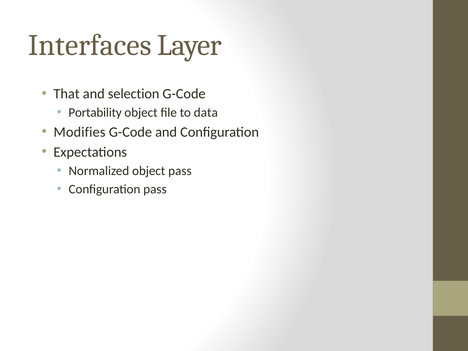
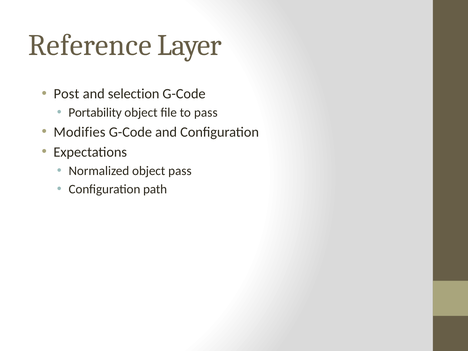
Interfaces: Interfaces -> Reference
That: That -> Post
to data: data -> pass
Configuration pass: pass -> path
